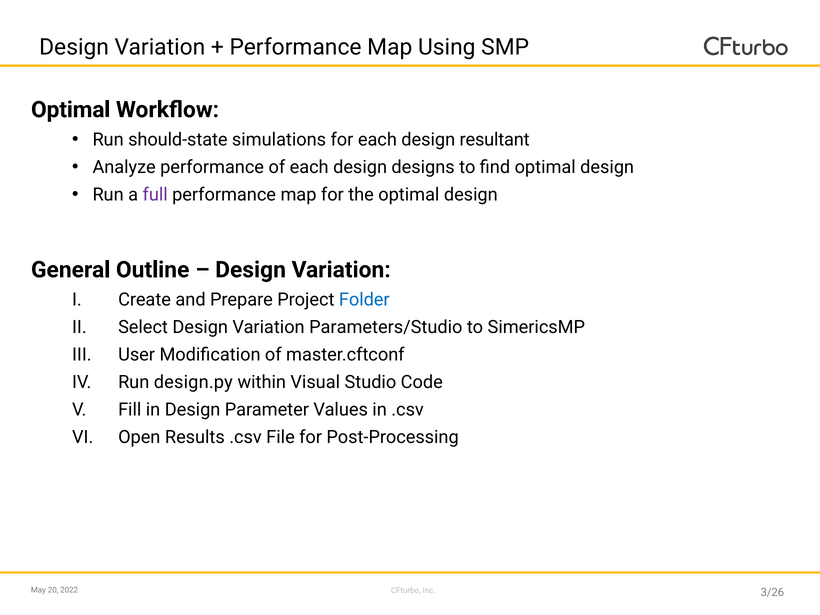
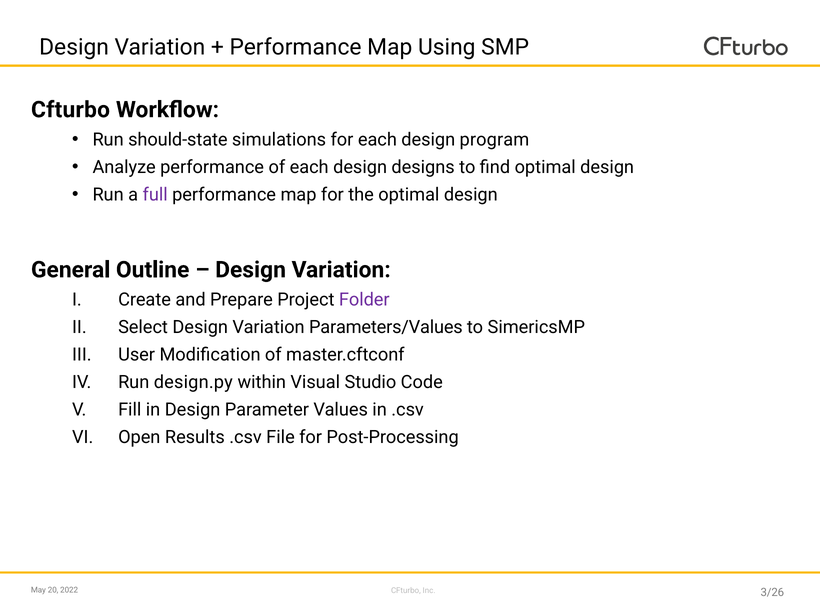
Optimal at (71, 110): Optimal -> Cfturbo
resultant: resultant -> program
Folder colour: blue -> purple
Parameters/Studio: Parameters/Studio -> Parameters/Values
